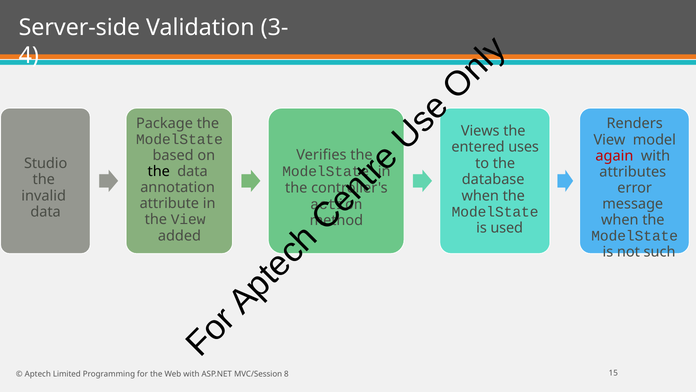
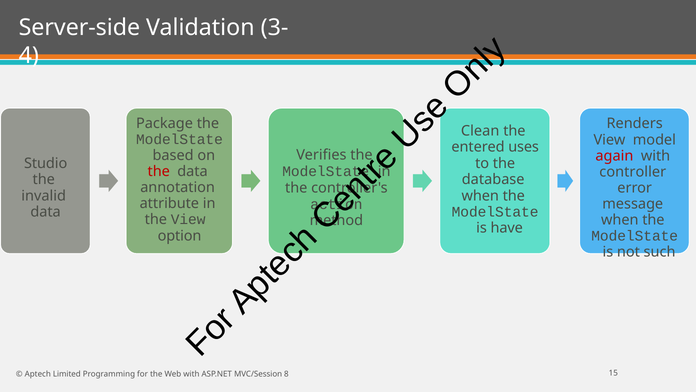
Views: Views -> Clean
the at (159, 171) colour: black -> red
attributes: attributes -> controller
used: used -> have
added: added -> option
